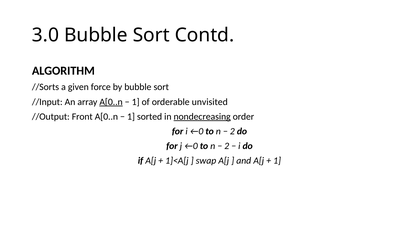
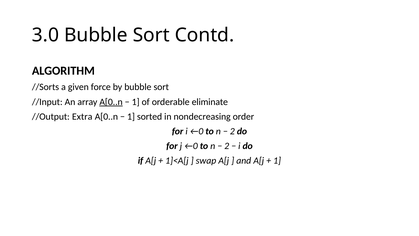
unvisited: unvisited -> eliminate
Front: Front -> Extra
nondecreasing underline: present -> none
